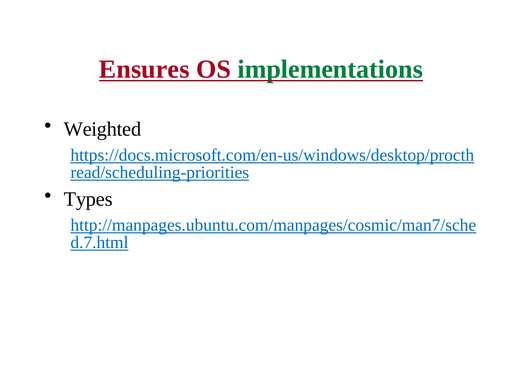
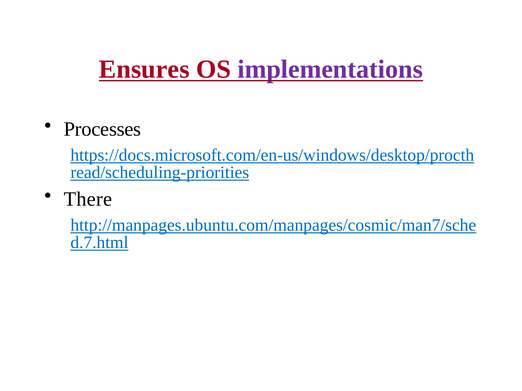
implementations colour: green -> purple
Weighted: Weighted -> Processes
Types: Types -> There
